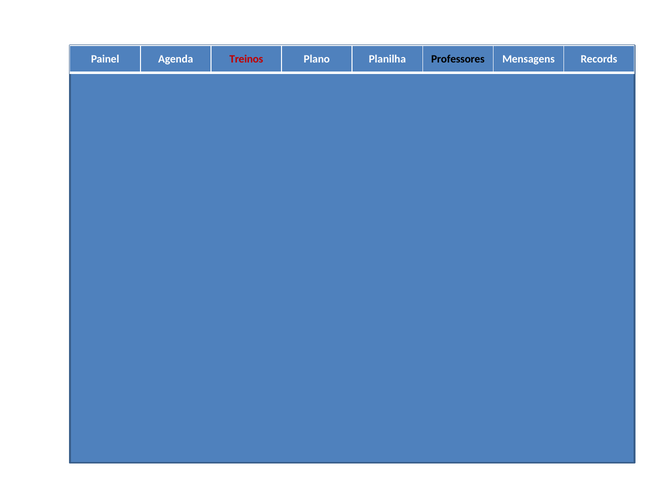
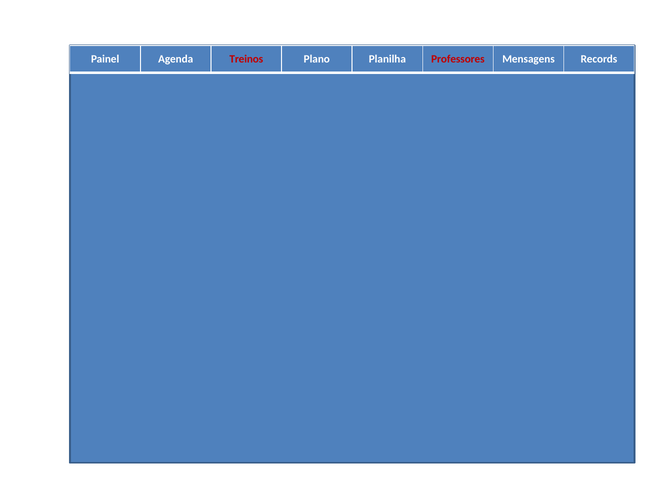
Professores colour: black -> red
